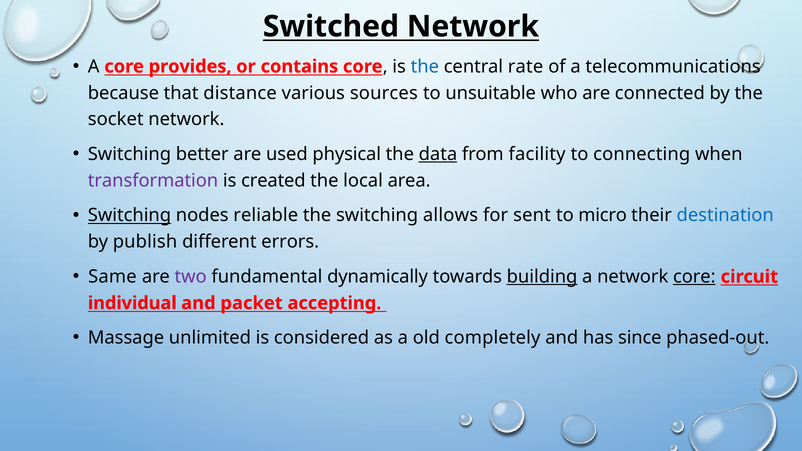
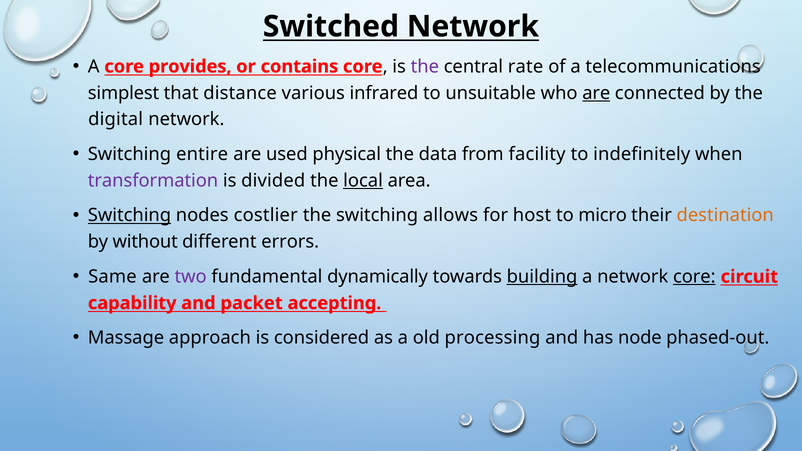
the at (425, 67) colour: blue -> purple
because: because -> simplest
sources: sources -> infrared
are at (596, 93) underline: none -> present
socket: socket -> digital
better: better -> entire
data underline: present -> none
connecting: connecting -> indefinitely
created: created -> divided
local underline: none -> present
reliable: reliable -> costlier
sent: sent -> host
destination colour: blue -> orange
publish: publish -> without
individual: individual -> capability
unlimited: unlimited -> approach
completely: completely -> processing
since: since -> node
